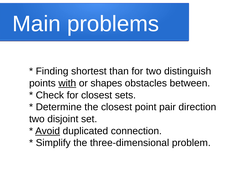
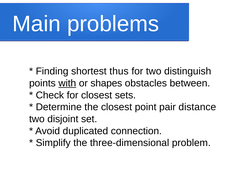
than: than -> thus
direction: direction -> distance
Avoid underline: present -> none
